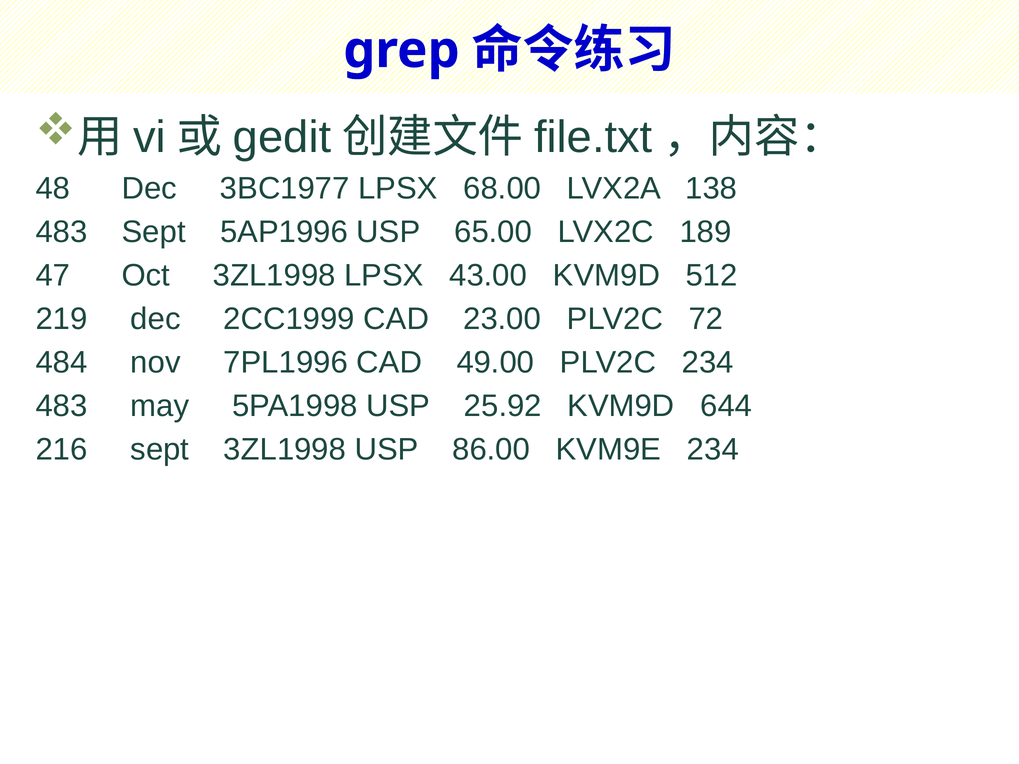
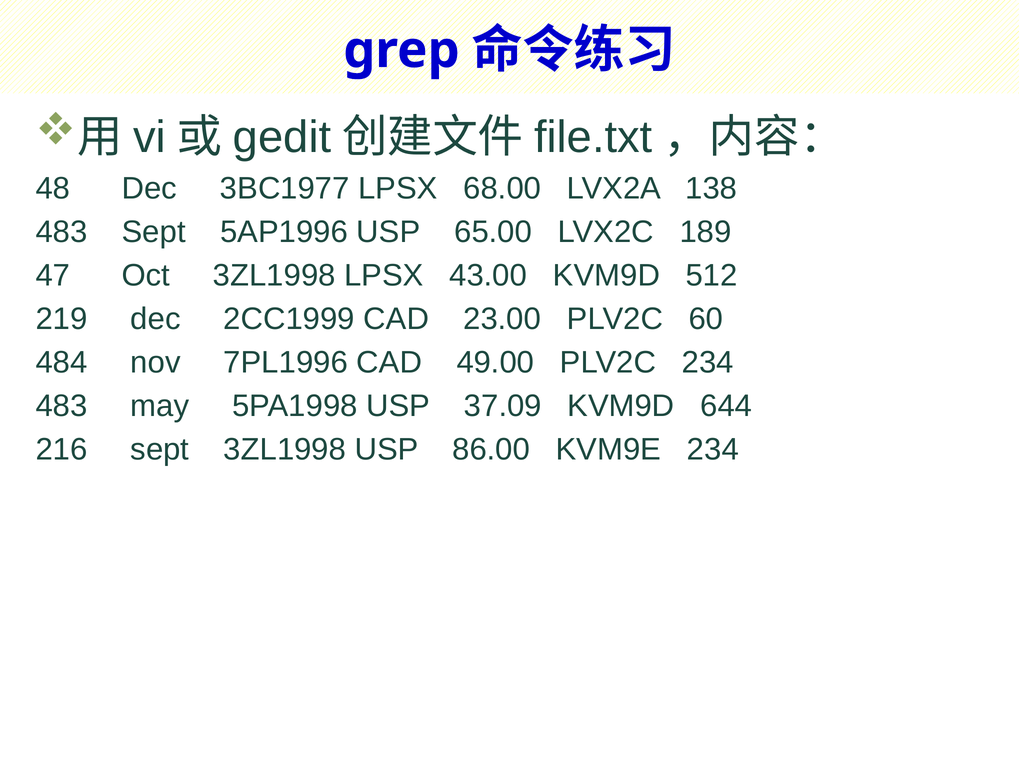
72: 72 -> 60
25.92: 25.92 -> 37.09
